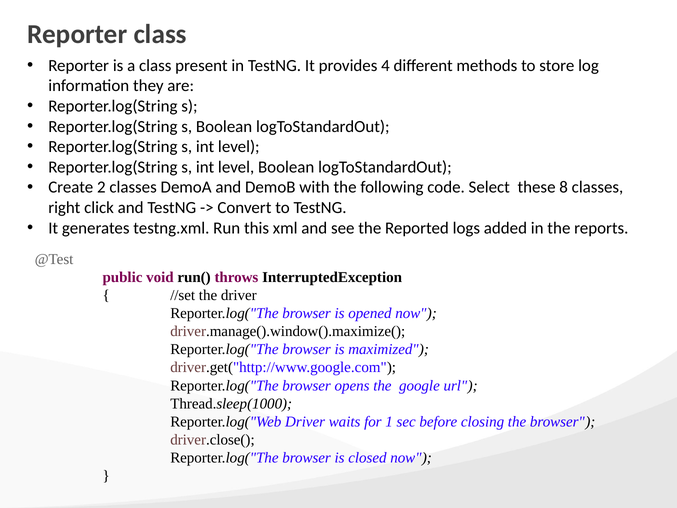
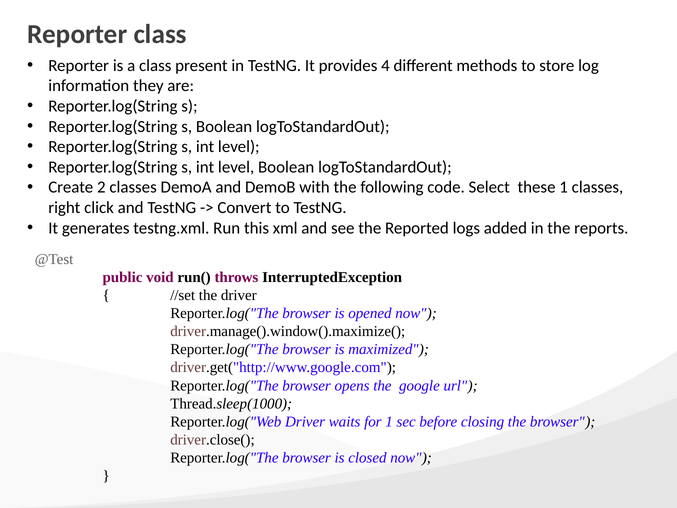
these 8: 8 -> 1
